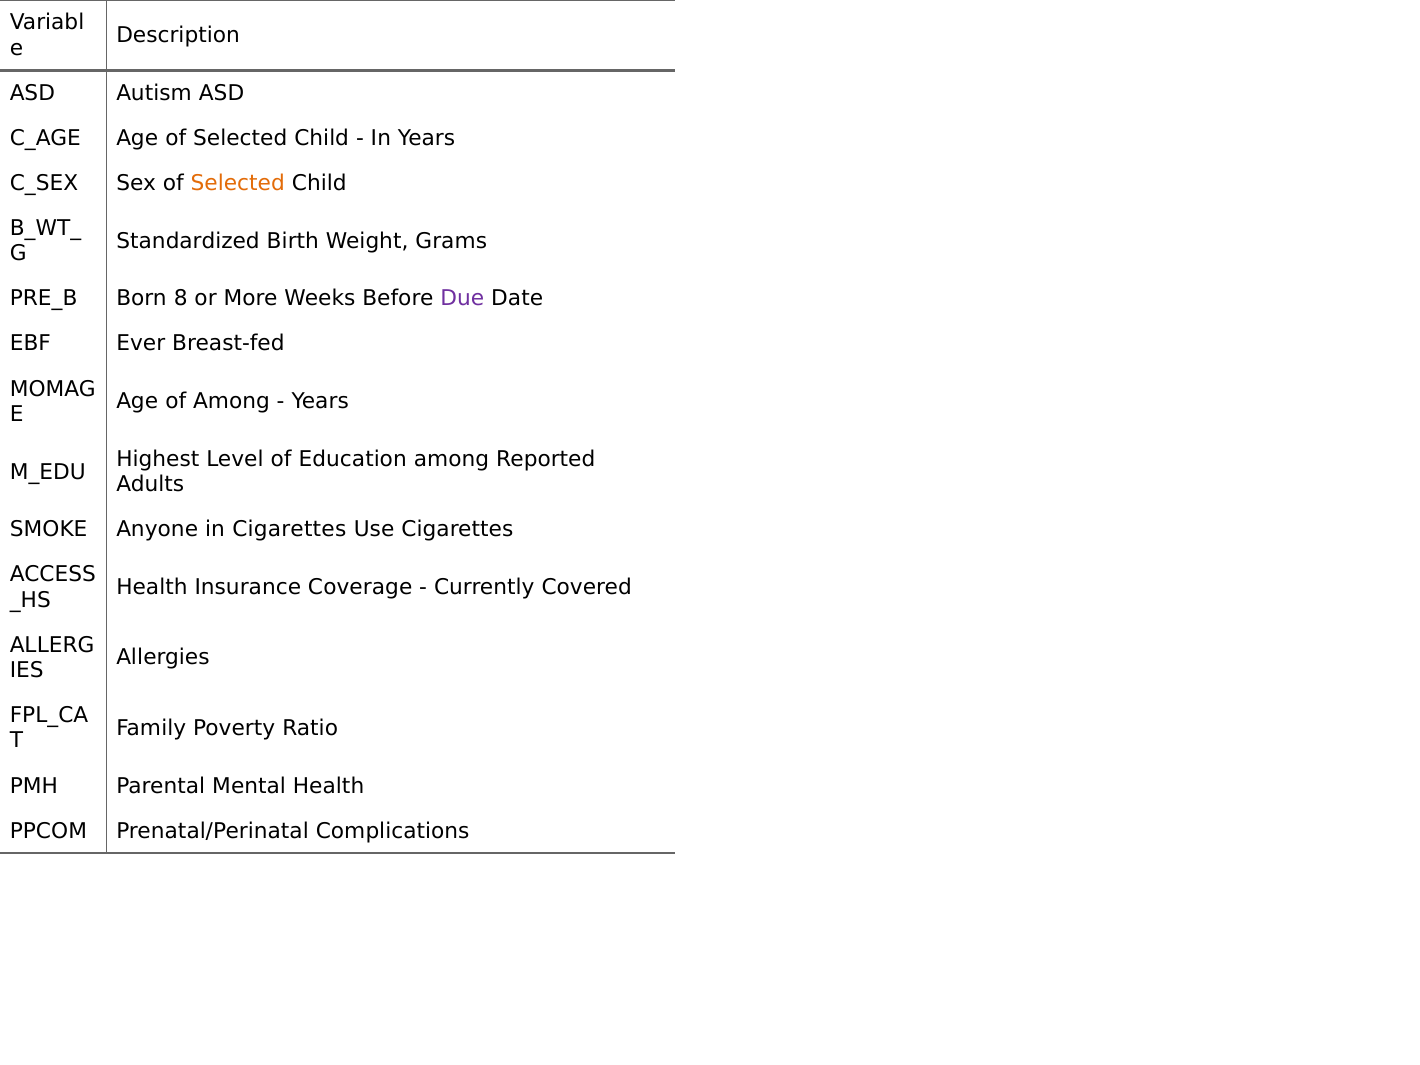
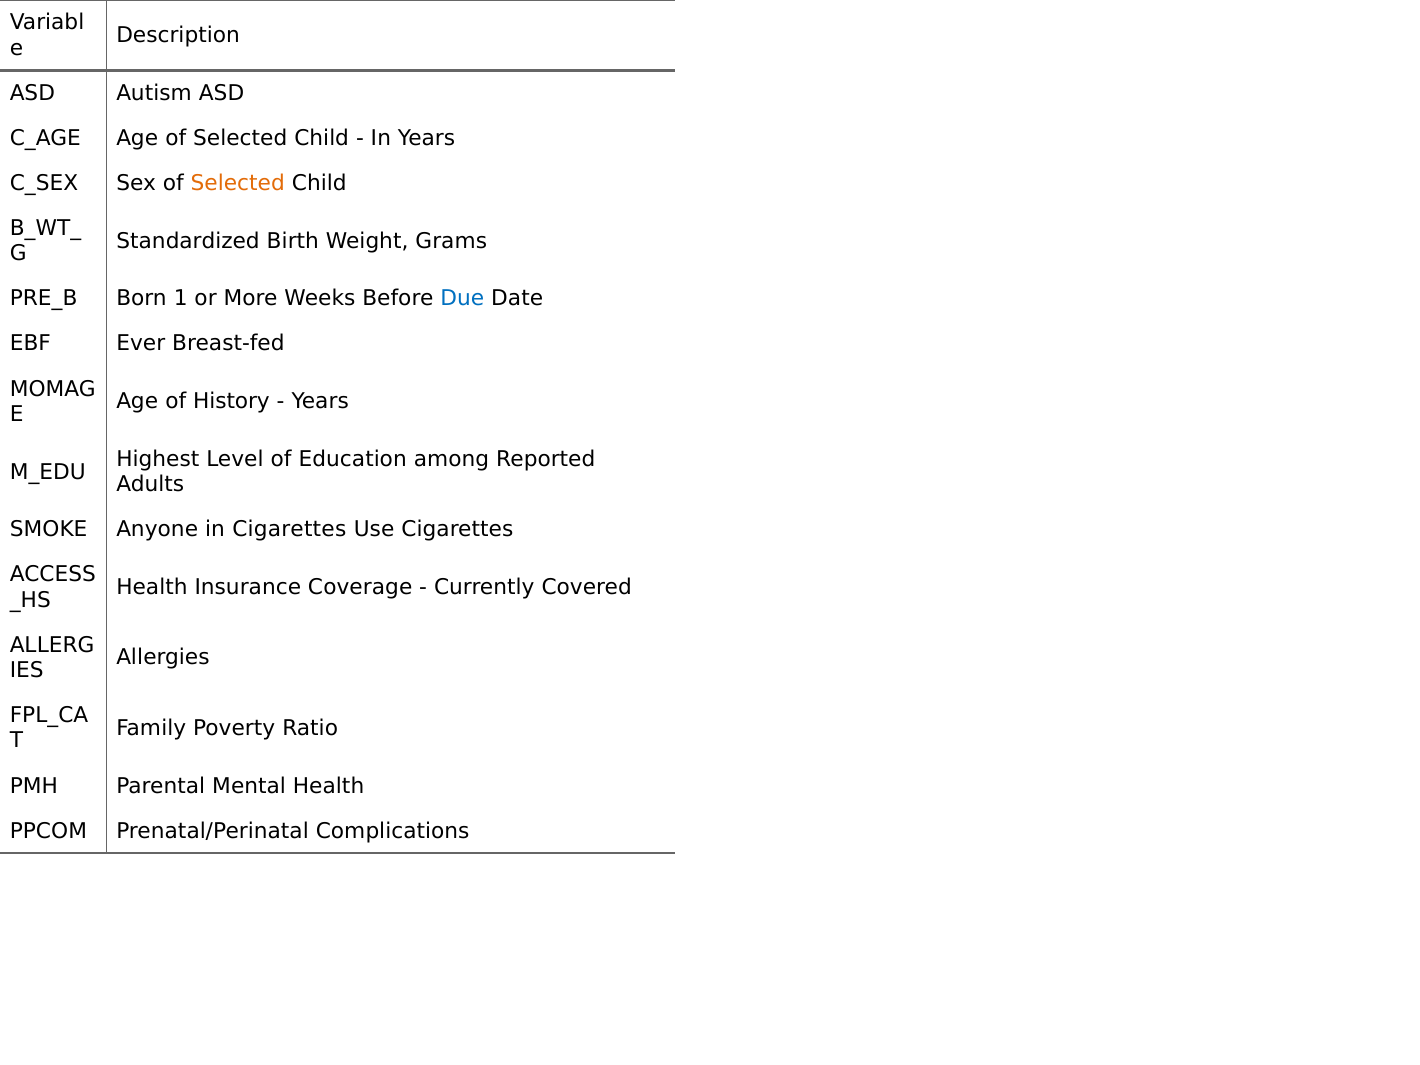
8: 8 -> 1
Due colour: purple -> blue
of Among: Among -> History
